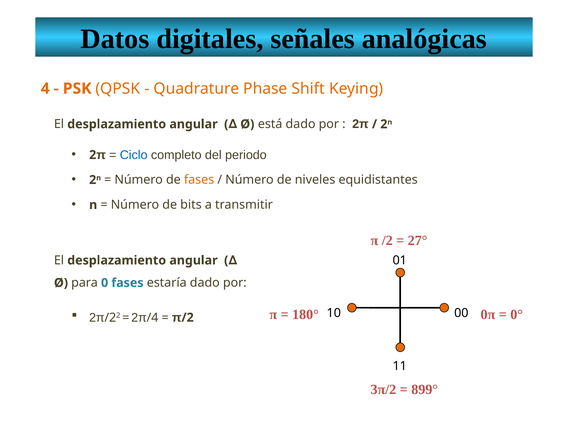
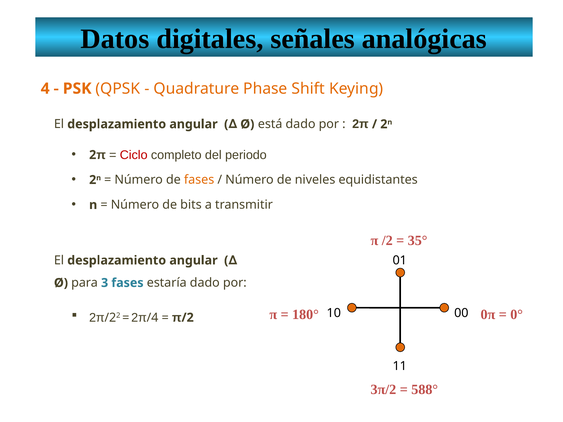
Ciclo colour: blue -> red
27°: 27° -> 35°
0: 0 -> 3
899°: 899° -> 588°
